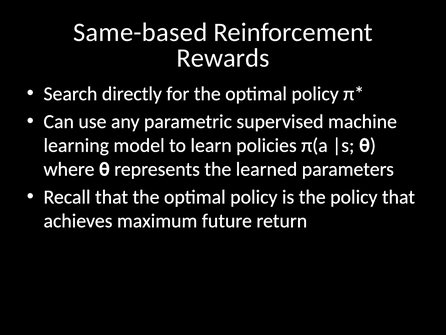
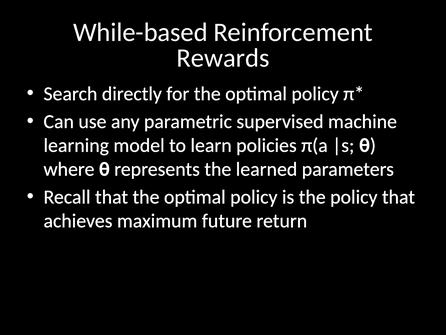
Same-based: Same-based -> While-based
